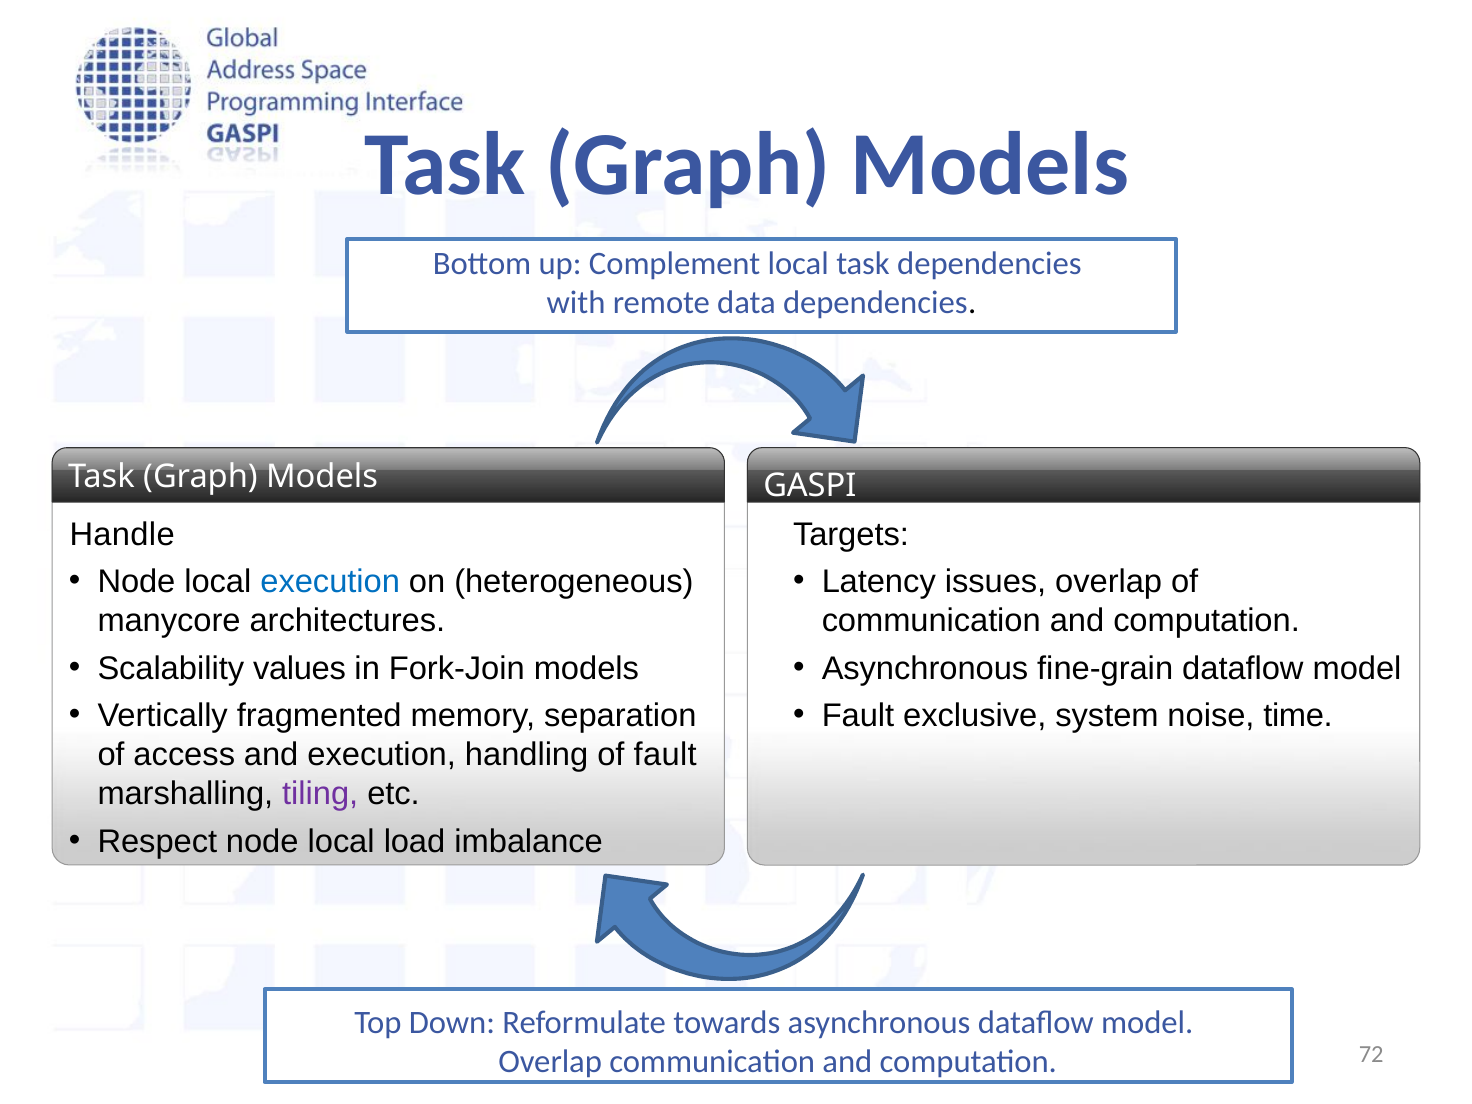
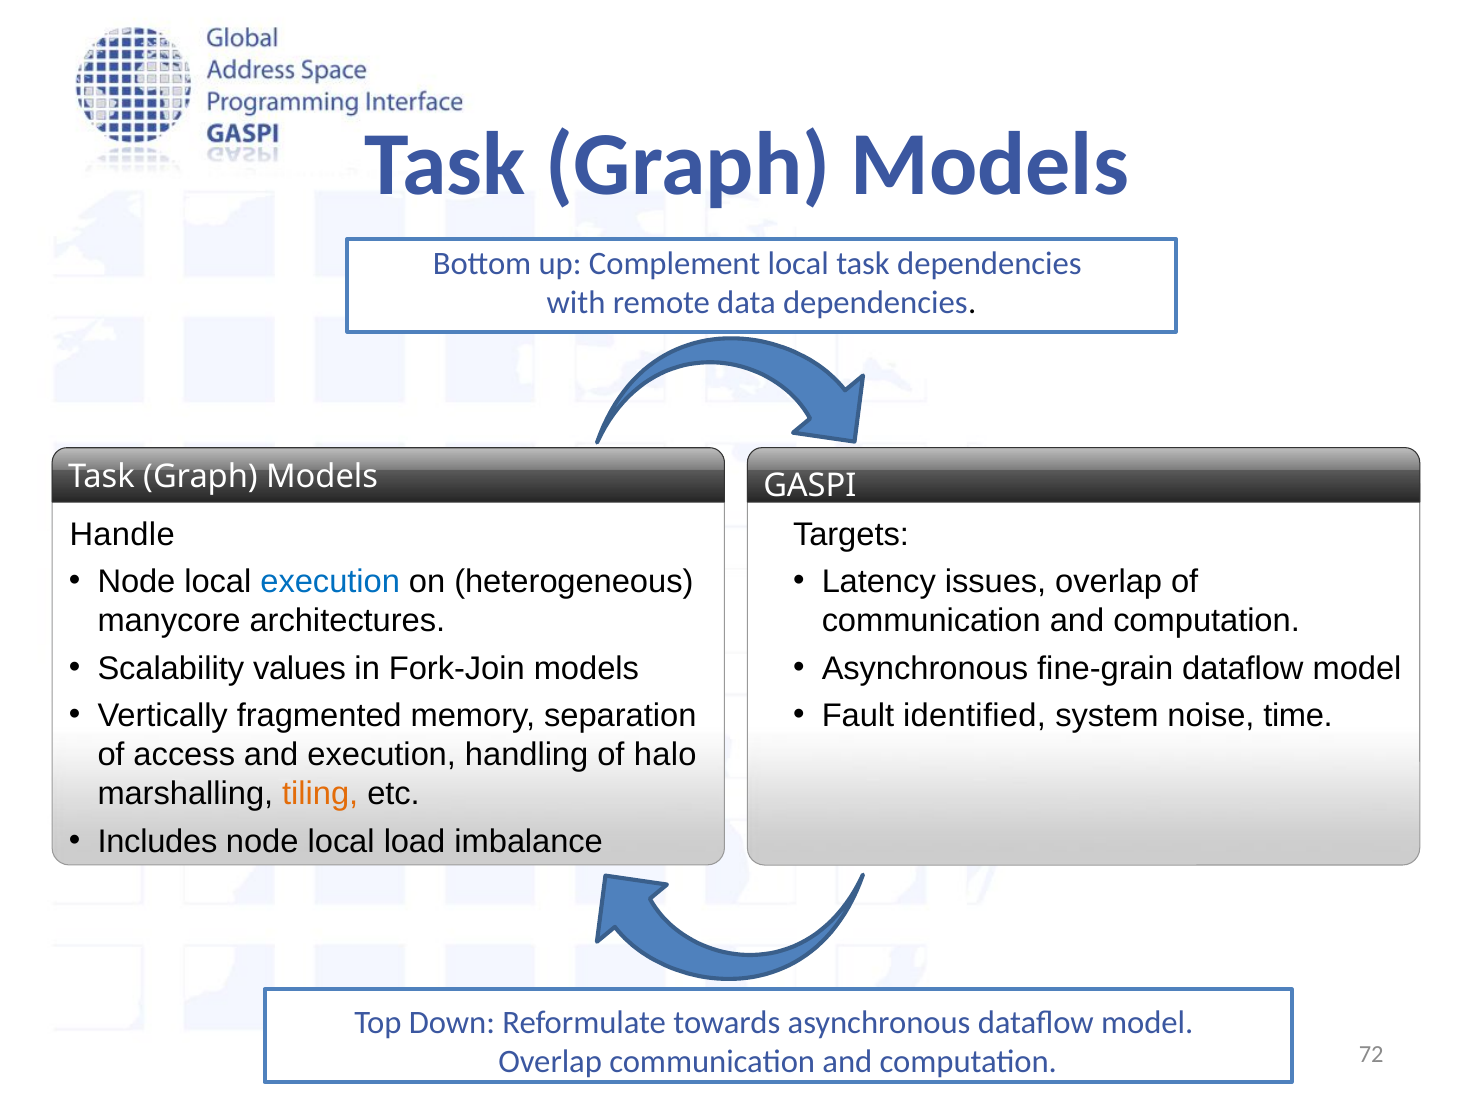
exclusive: exclusive -> identified
of fault: fault -> halo
tiling colour: purple -> orange
Respect: Respect -> Includes
